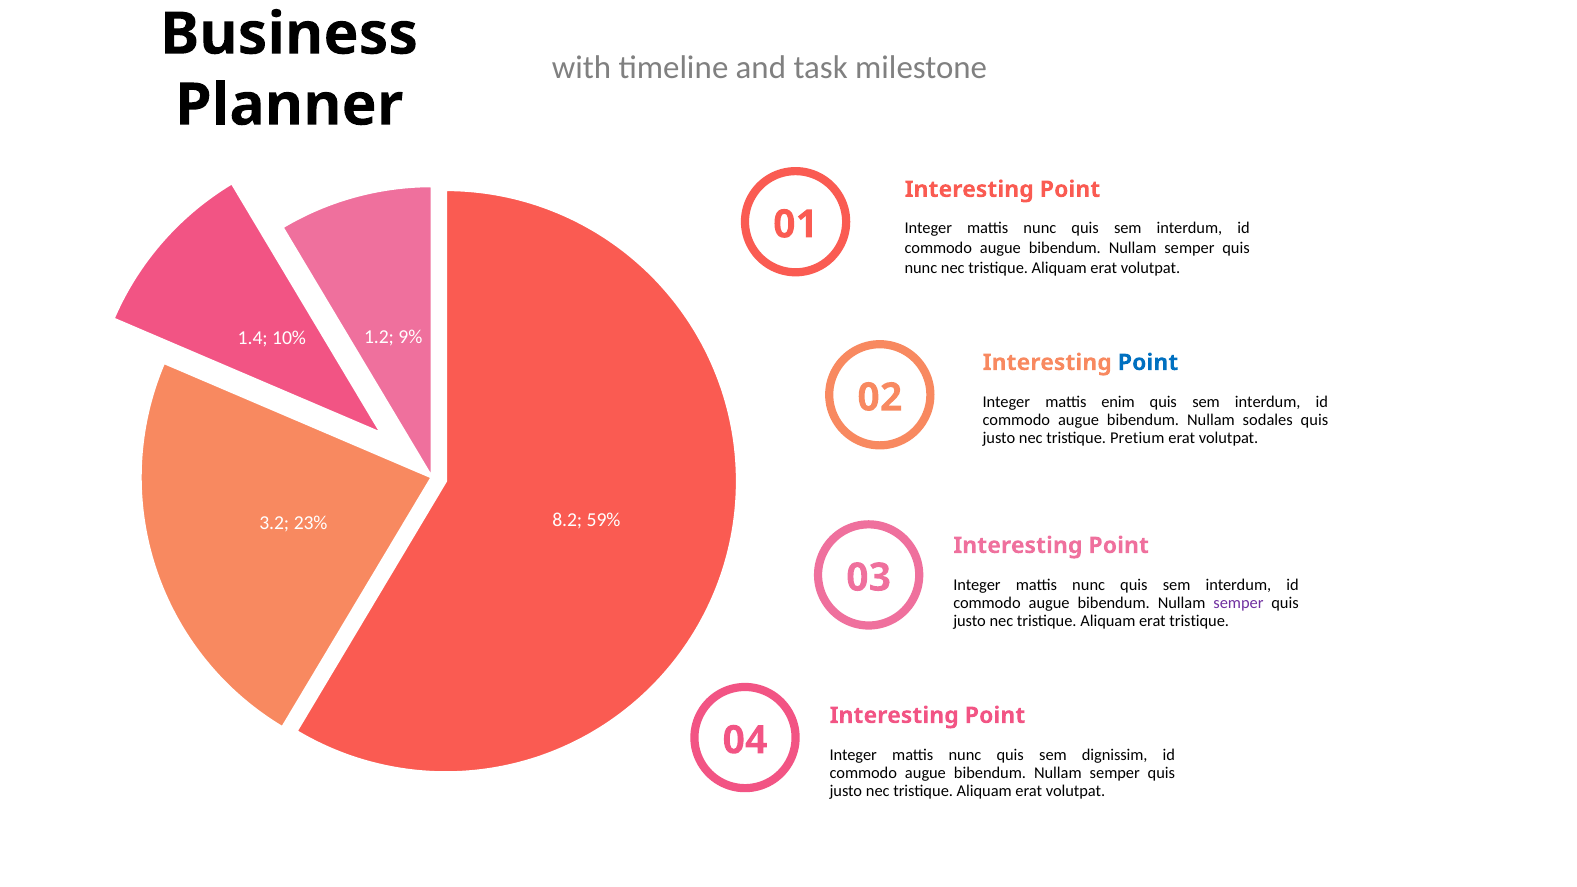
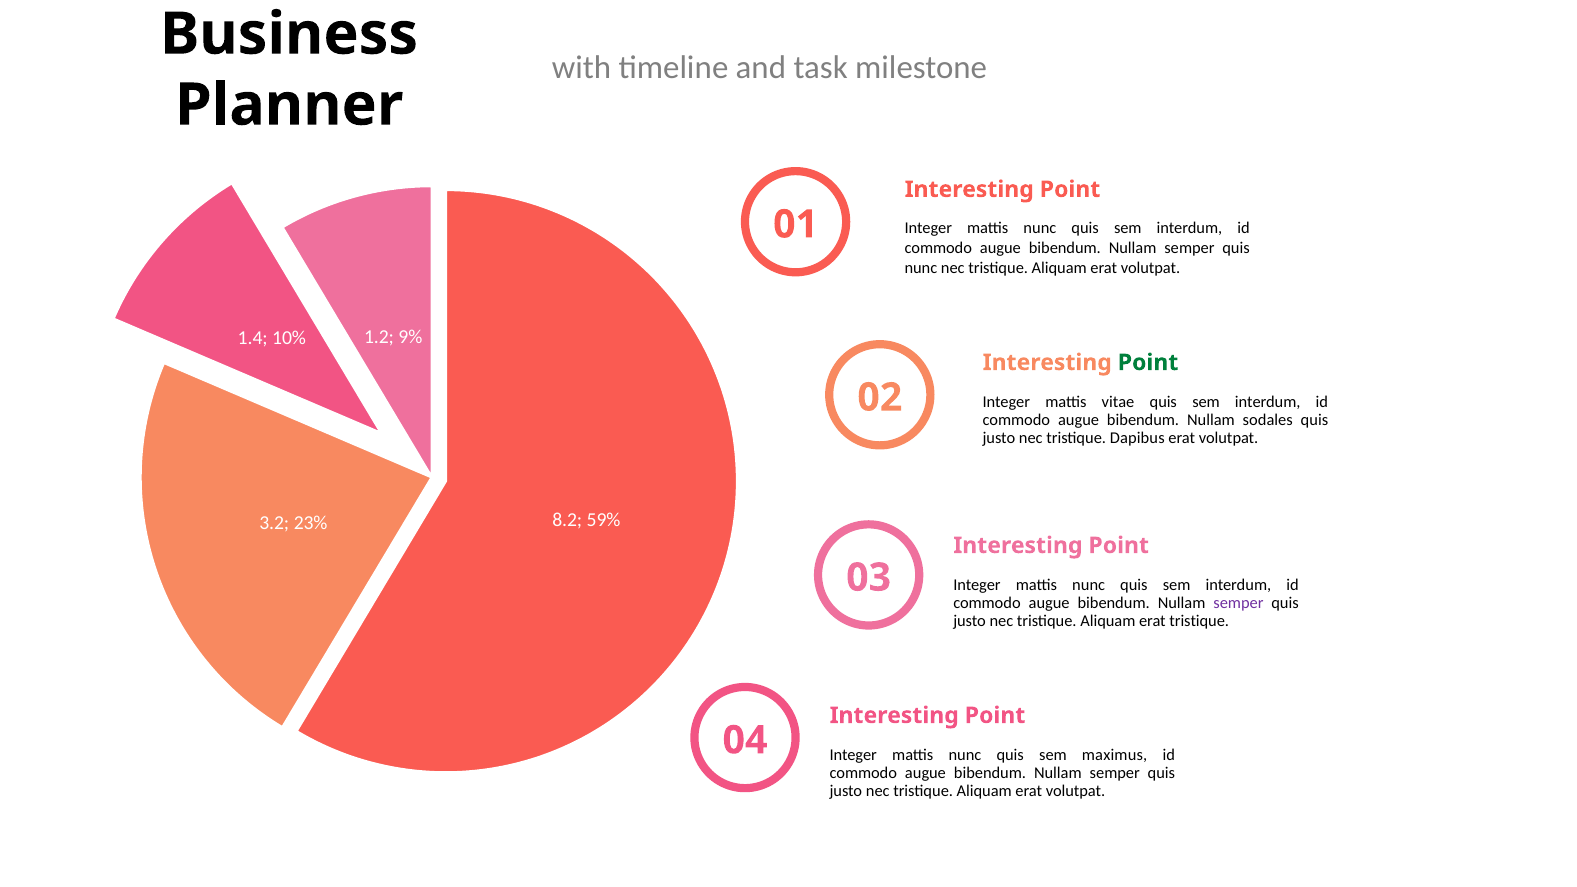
Point at (1148, 363) colour: blue -> green
enim: enim -> vitae
Pretium: Pretium -> Dapibus
dignissim: dignissim -> maximus
